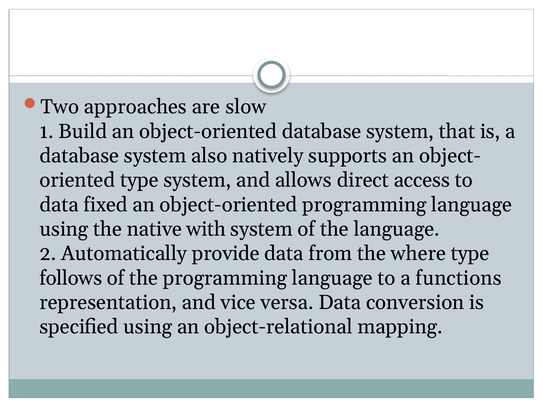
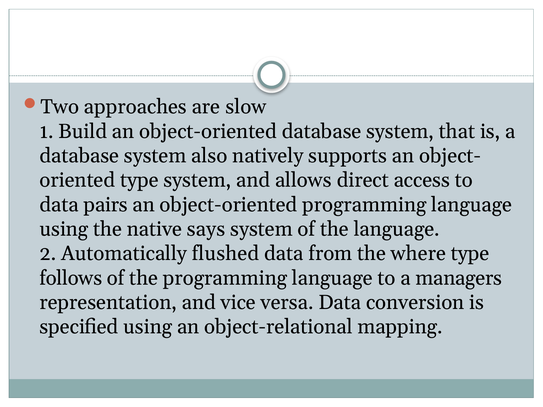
fixed: fixed -> pairs
with: with -> says
provide: provide -> flushed
functions: functions -> managers
